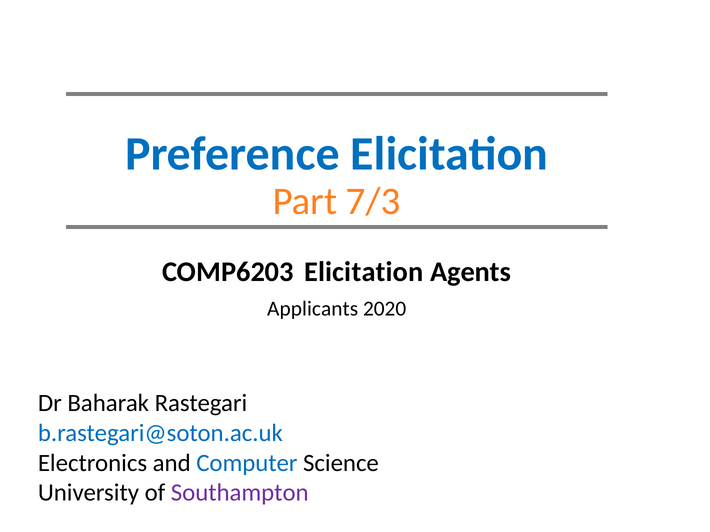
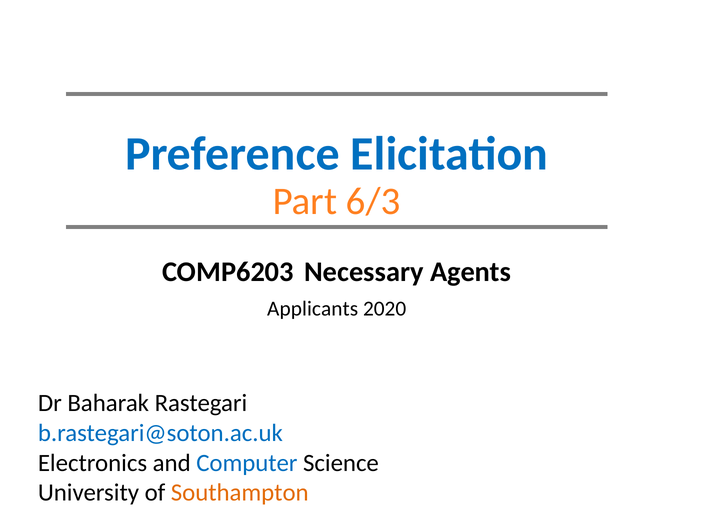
7/3: 7/3 -> 6/3
COMP6203 Elicitation: Elicitation -> Necessary
Southampton colour: purple -> orange
